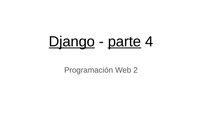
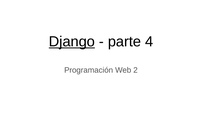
parte underline: present -> none
